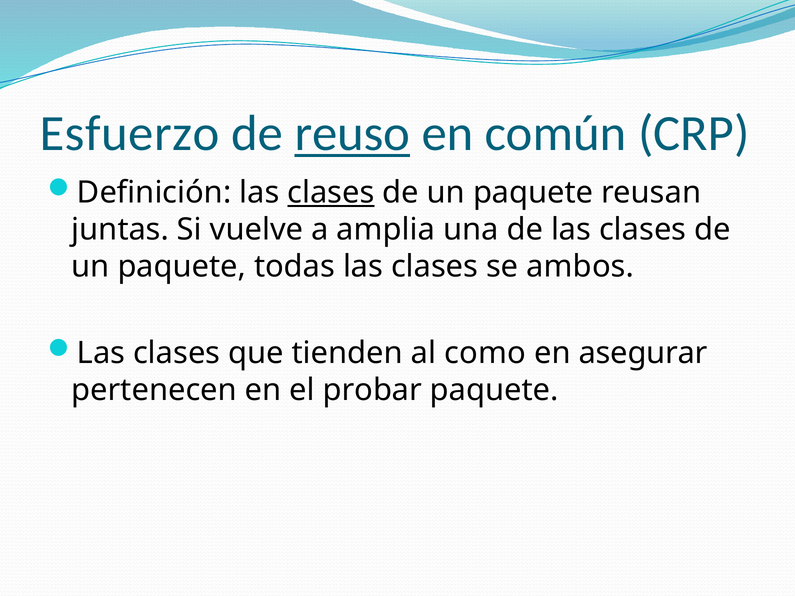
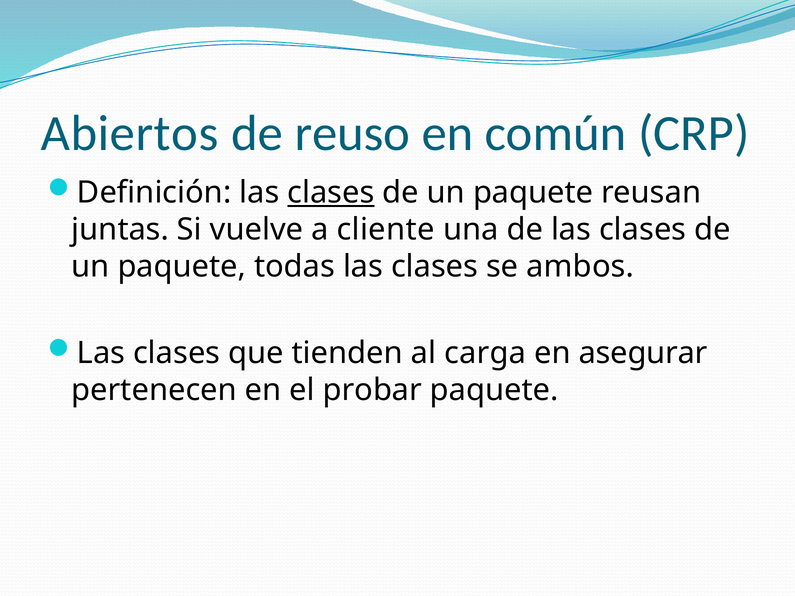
Esfuerzo: Esfuerzo -> Abiertos
reuso underline: present -> none
amplia: amplia -> cliente
como: como -> carga
